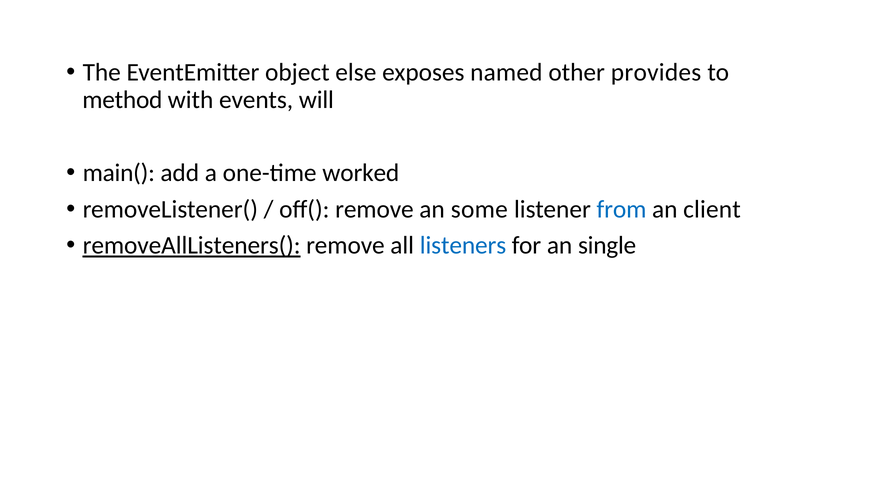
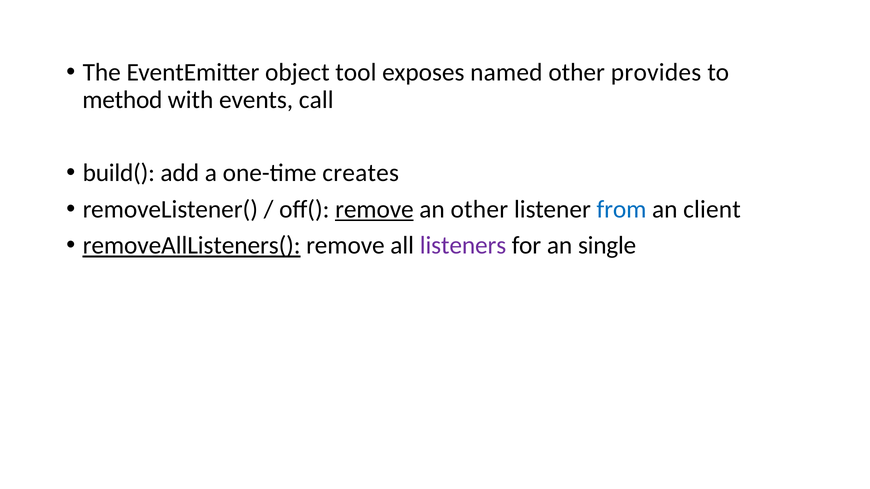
else: else -> tool
will: will -> call
main(: main( -> build(
worked: worked -> creates
remove at (374, 209) underline: none -> present
an some: some -> other
listeners colour: blue -> purple
